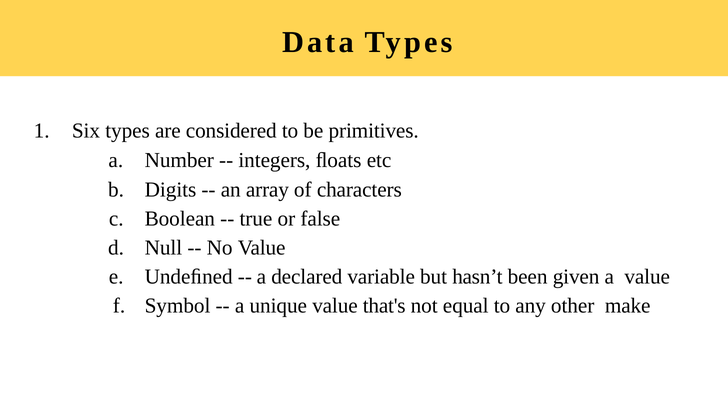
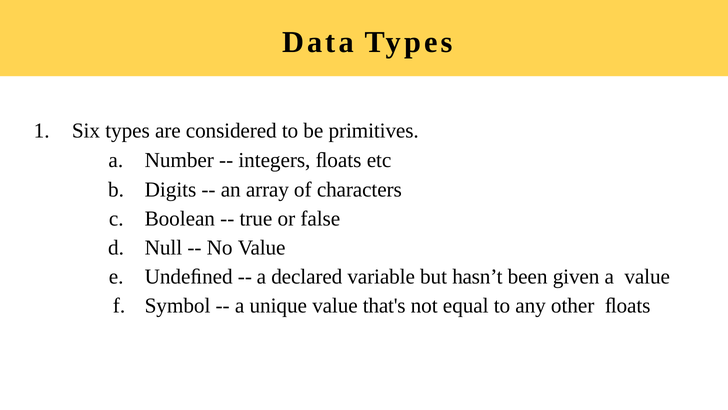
other make: make -> ﬂoats
